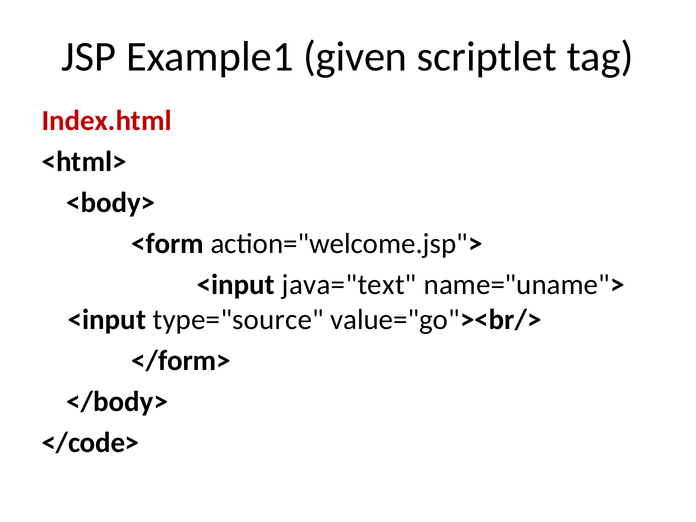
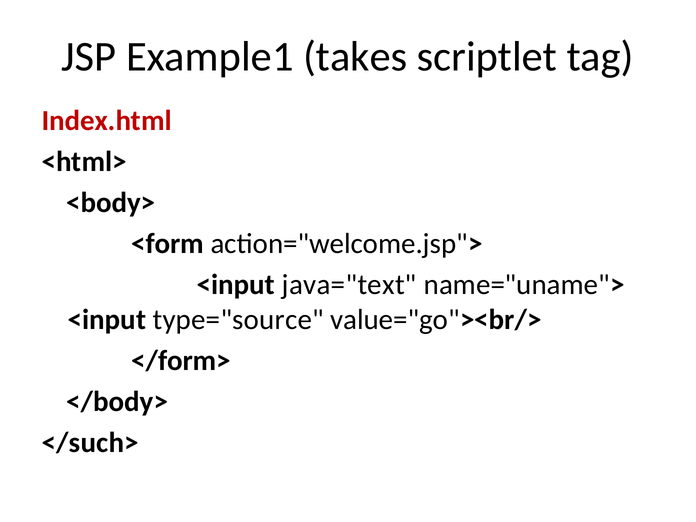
given: given -> takes
</code>: </code> -> </such>
